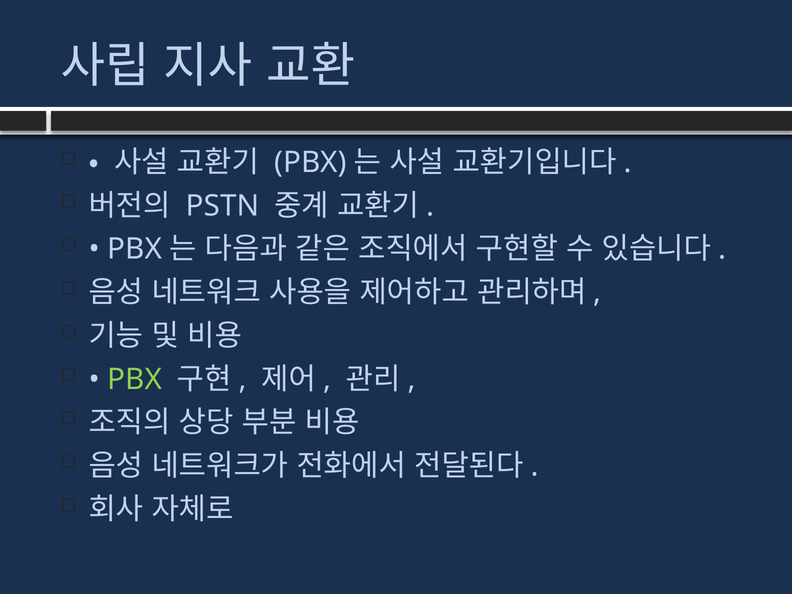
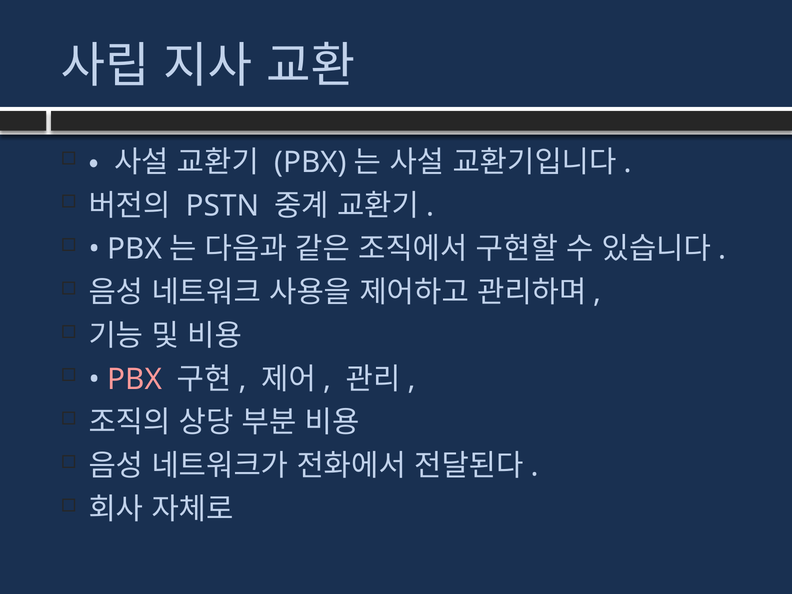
PBX at (135, 379) colour: light green -> pink
